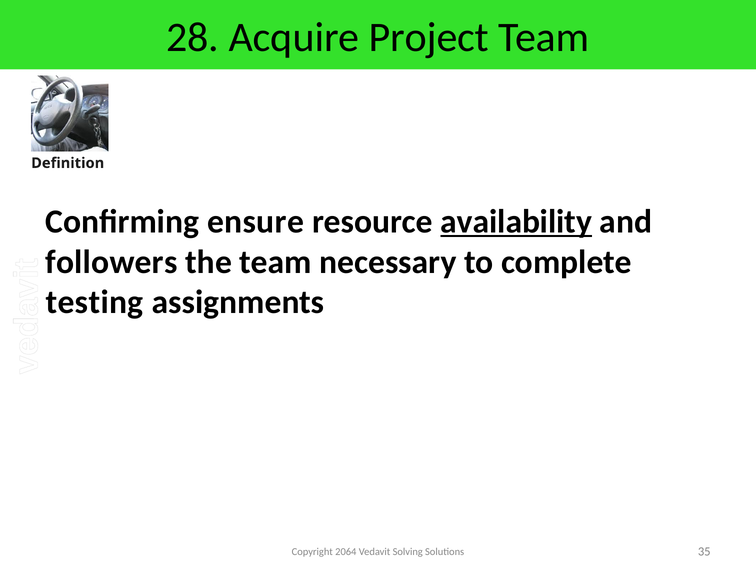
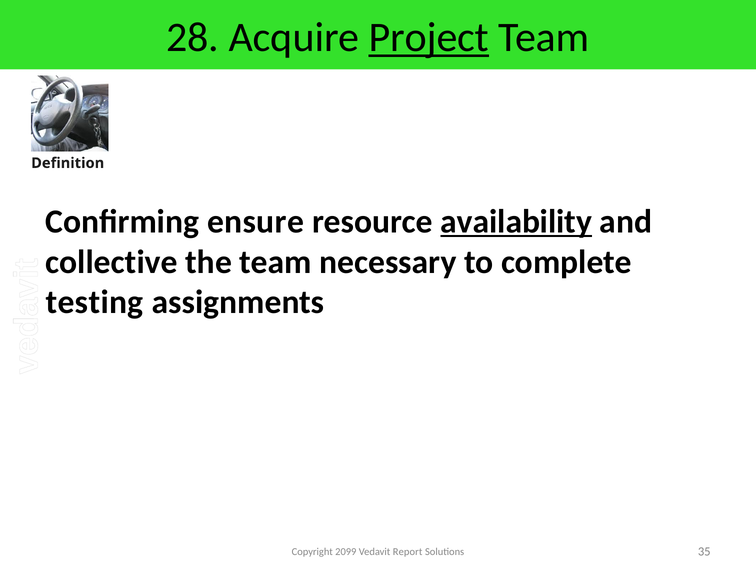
Project underline: none -> present
followers: followers -> collective
2064: 2064 -> 2099
Solving: Solving -> Report
